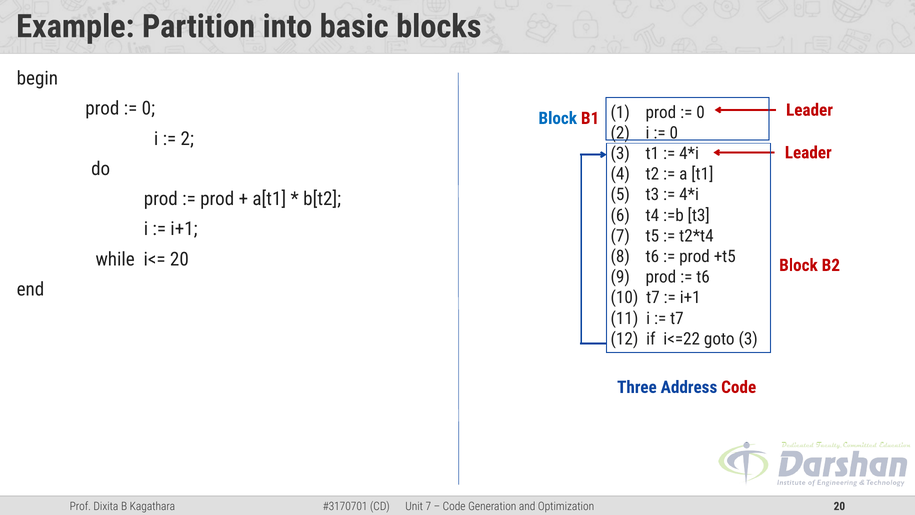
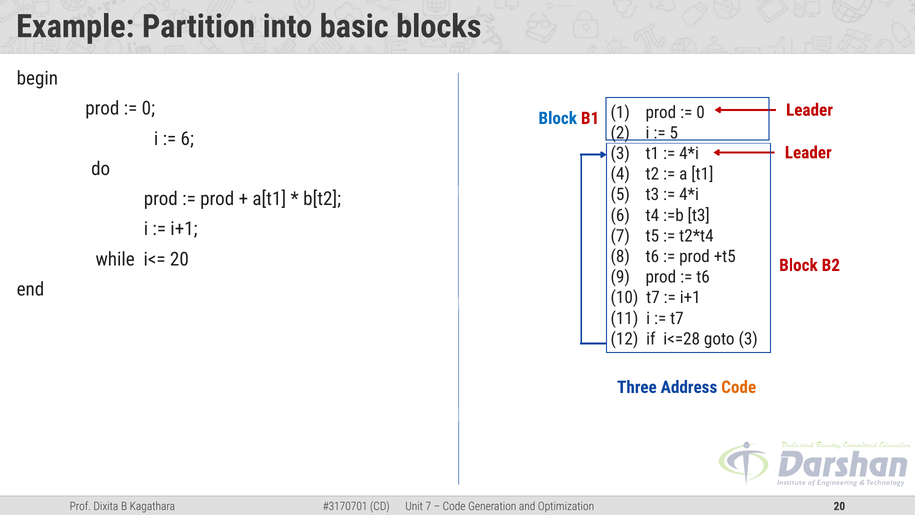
0 at (674, 133): 0 -> 5
2 at (187, 139): 2 -> 6
i<=22: i<=22 -> i<=28
Code at (739, 387) colour: red -> orange
